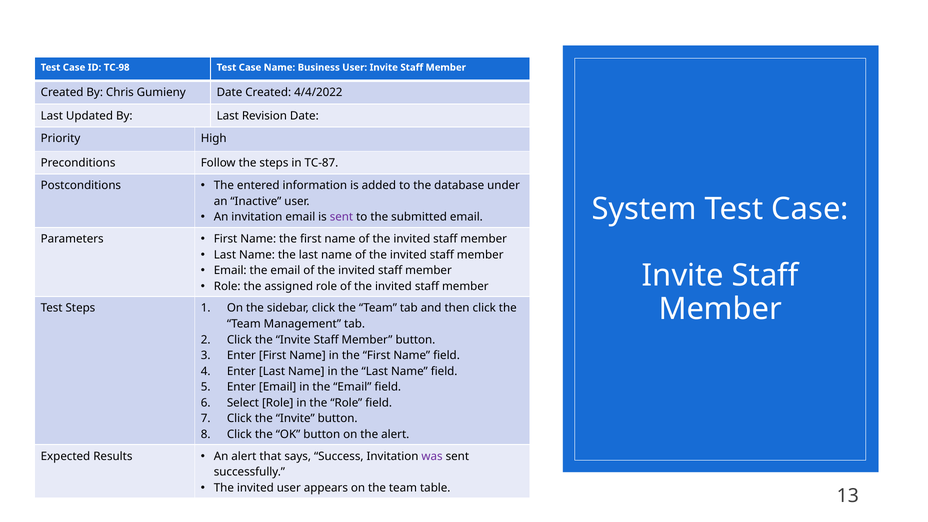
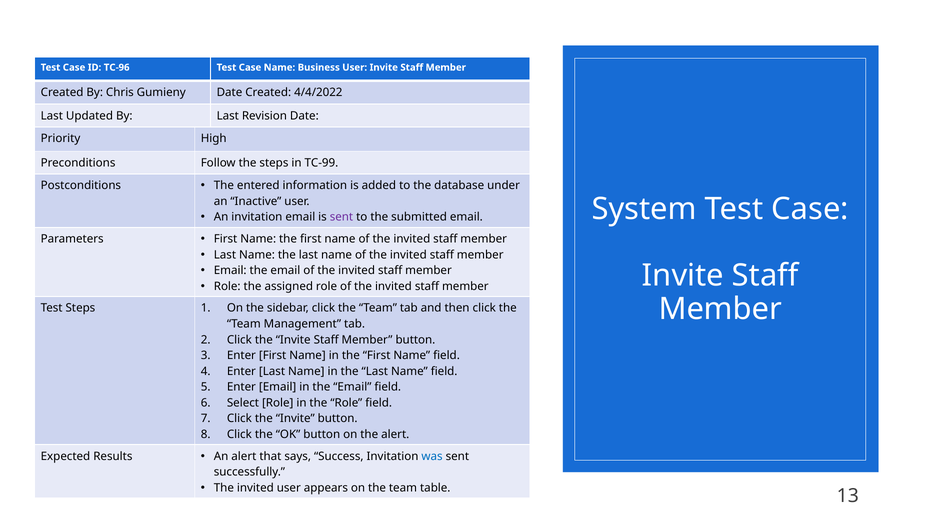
TC-98: TC-98 -> TC-96
TC-87: TC-87 -> TC-99
was colour: purple -> blue
